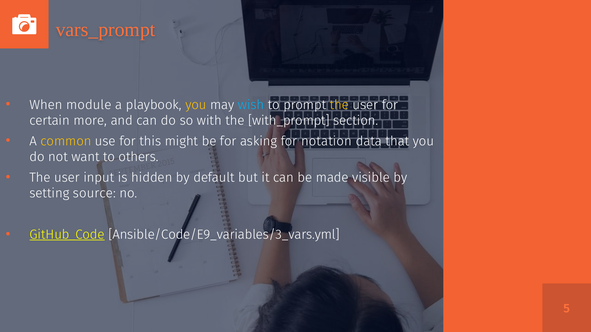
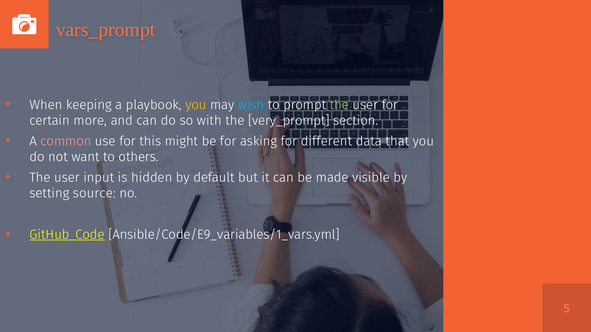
module: module -> keeping
the at (339, 105) colour: yellow -> light green
with_prompt: with_prompt -> very_prompt
common colour: yellow -> pink
notation: notation -> different
Ansible/Code/E9_variables/3_vars.yml: Ansible/Code/E9_variables/3_vars.yml -> Ansible/Code/E9_variables/1_vars.yml
